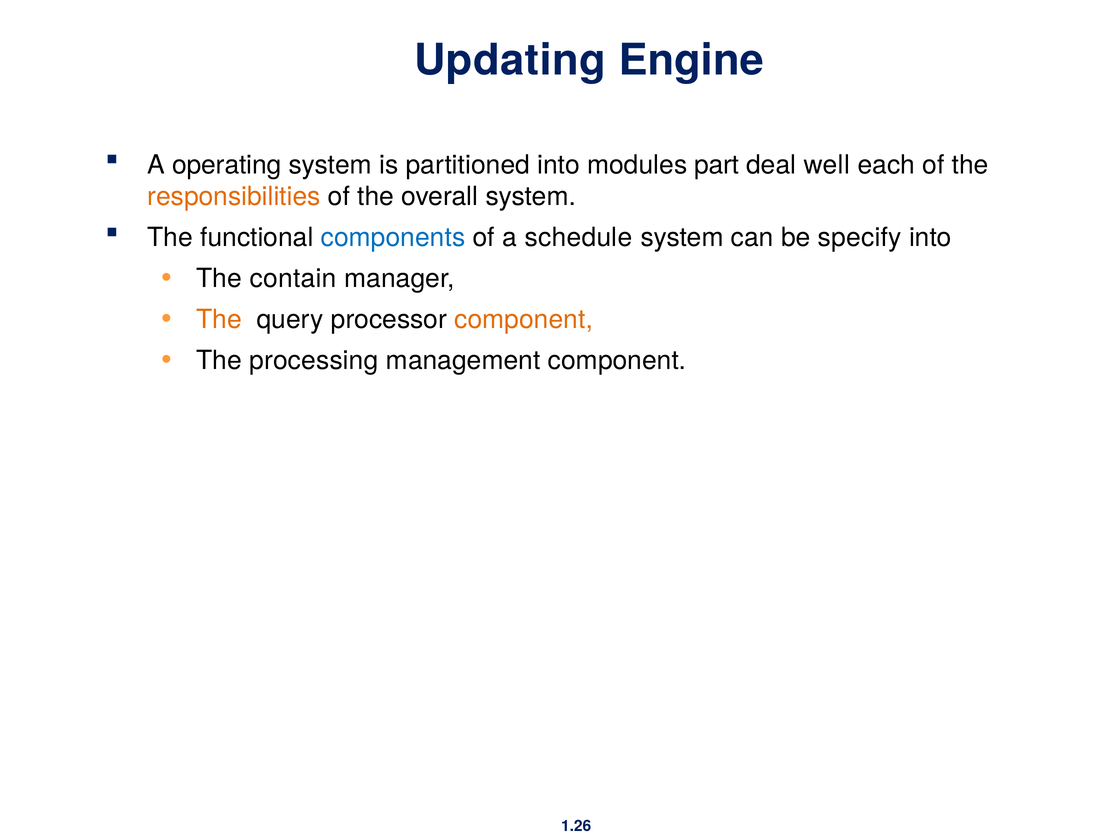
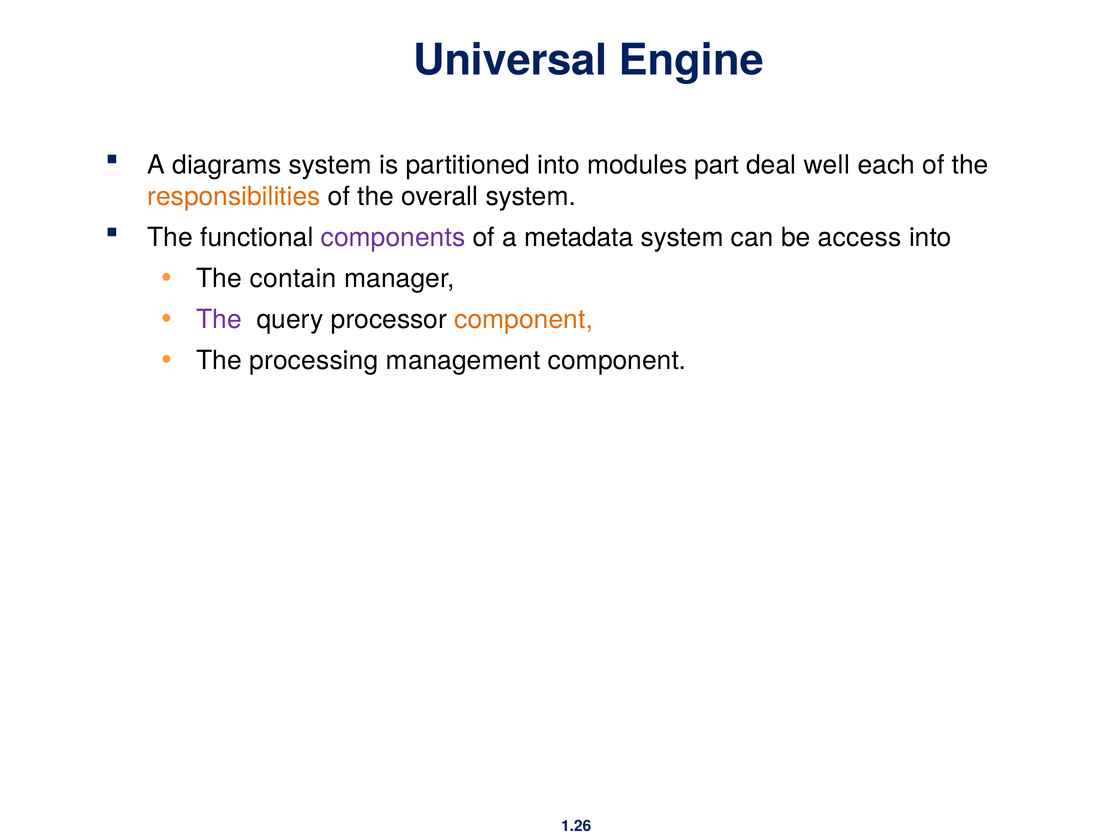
Updating: Updating -> Universal
operating: operating -> diagrams
components colour: blue -> purple
schedule: schedule -> metadata
specify: specify -> access
The at (219, 320) colour: orange -> purple
